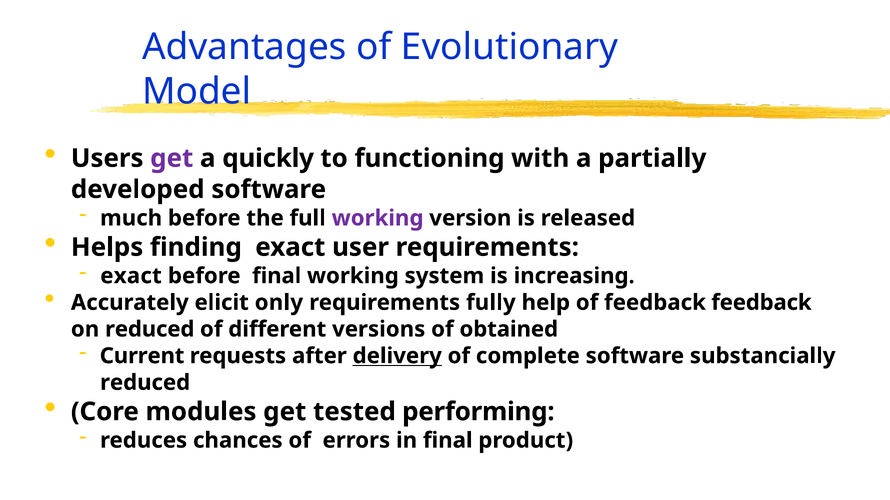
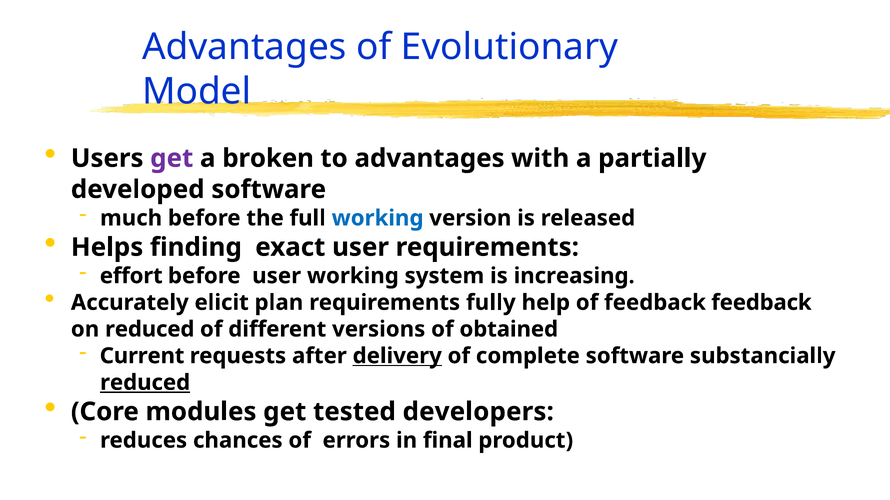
quickly: quickly -> broken
to functioning: functioning -> advantages
working at (378, 218) colour: purple -> blue
exact at (131, 276): exact -> effort
before final: final -> user
only: only -> plan
reduced at (145, 383) underline: none -> present
performing: performing -> developers
